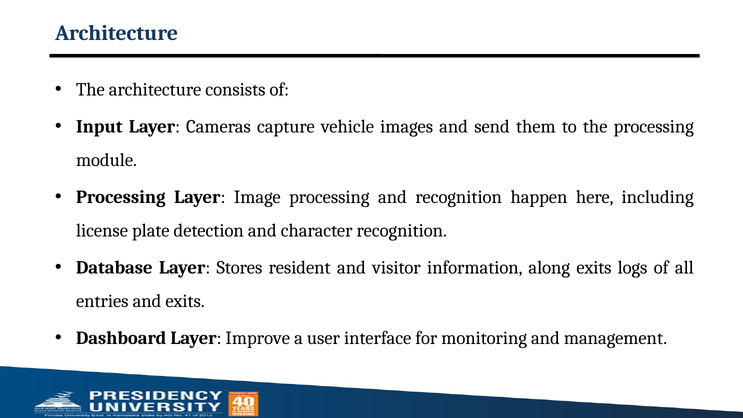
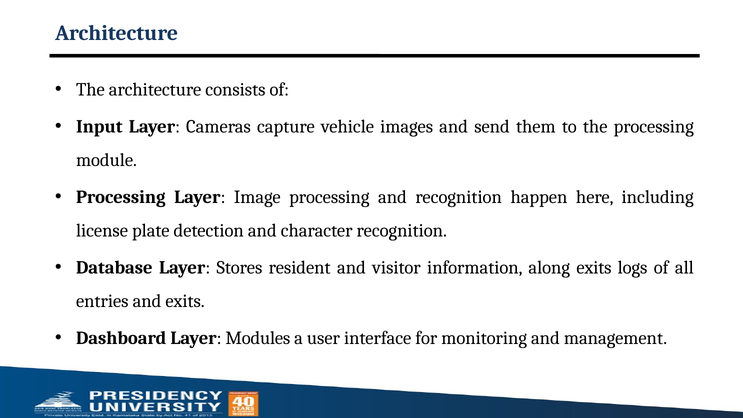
Improve: Improve -> Modules
